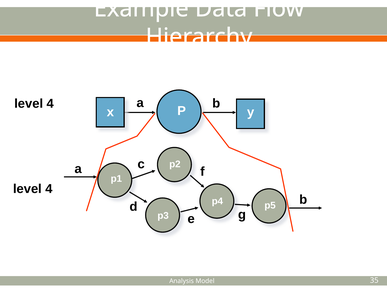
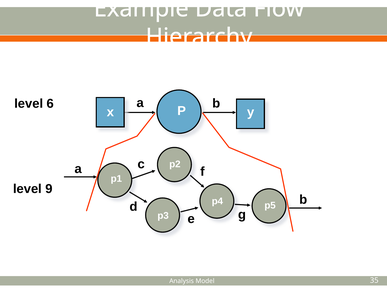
4 at (50, 104): 4 -> 6
4 at (49, 189): 4 -> 9
